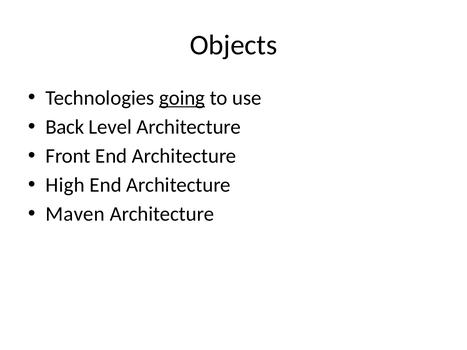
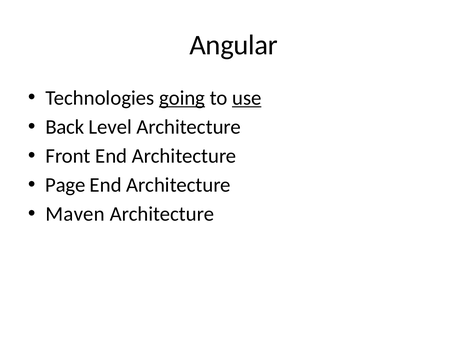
Objects: Objects -> Angular
use underline: none -> present
High: High -> Page
